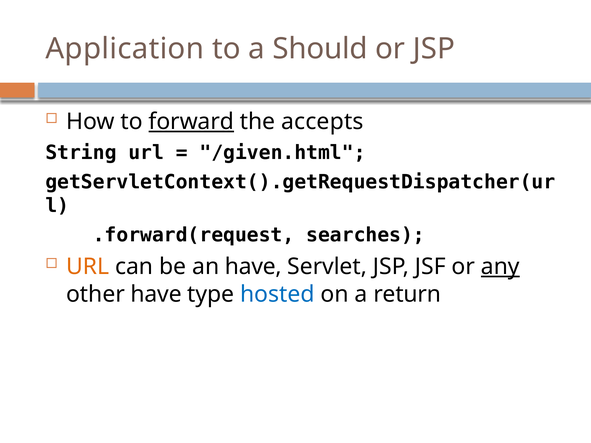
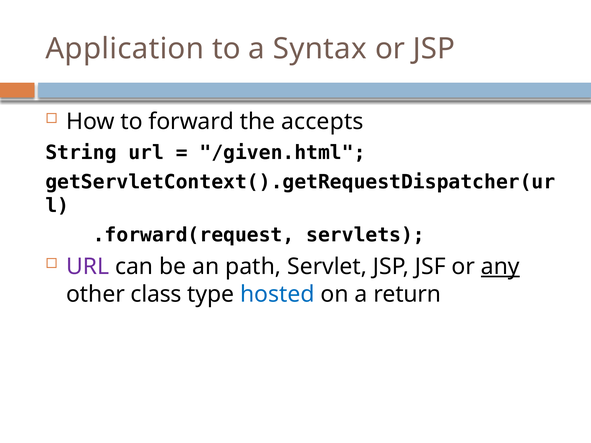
Should: Should -> Syntax
forward underline: present -> none
searches: searches -> servlets
URL at (88, 267) colour: orange -> purple
an have: have -> path
other have: have -> class
